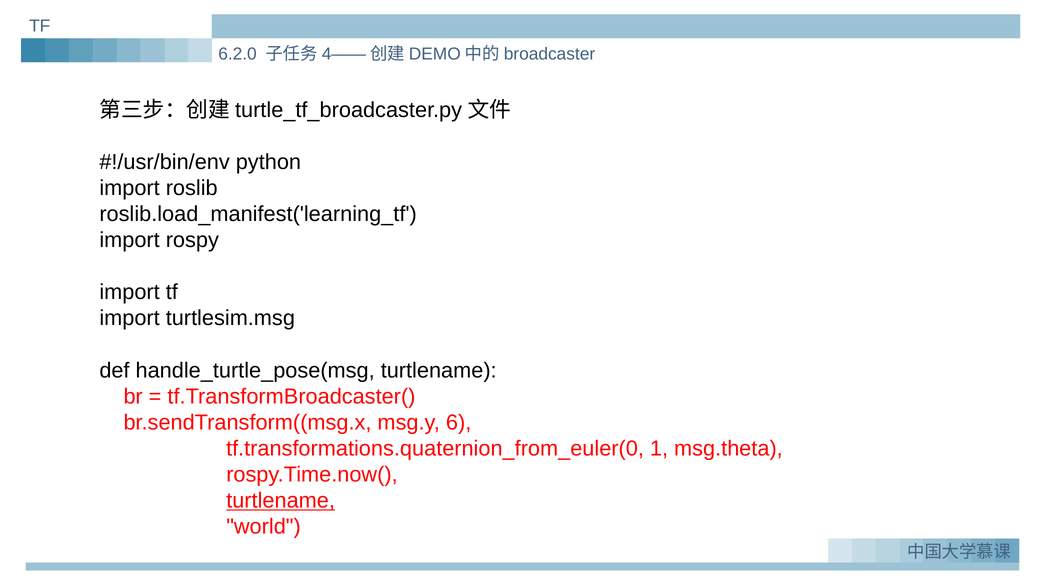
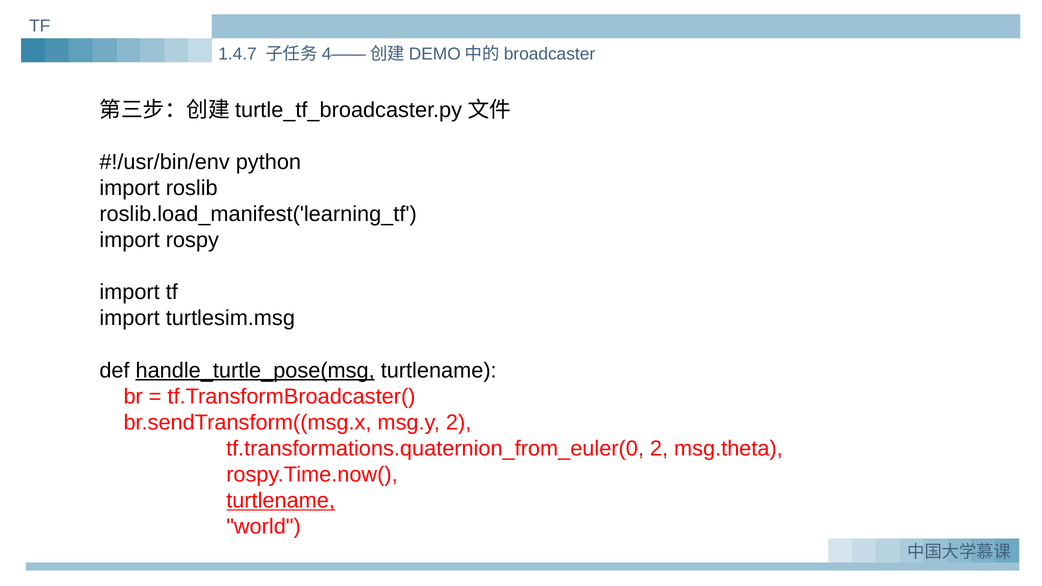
6.2.0: 6.2.0 -> 1.4.7
handle_turtle_pose(msg underline: none -> present
msg.y 6: 6 -> 2
tf.transformations.quaternion_from_euler(0 1: 1 -> 2
